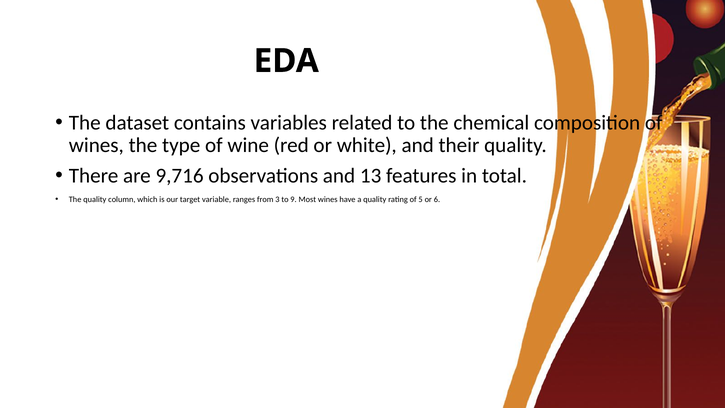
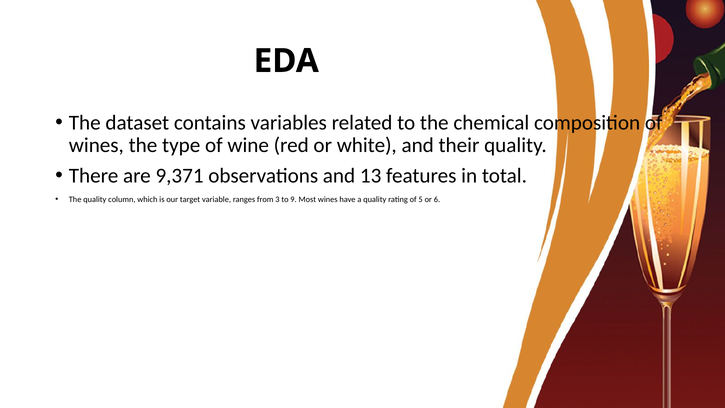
9,716: 9,716 -> 9,371
